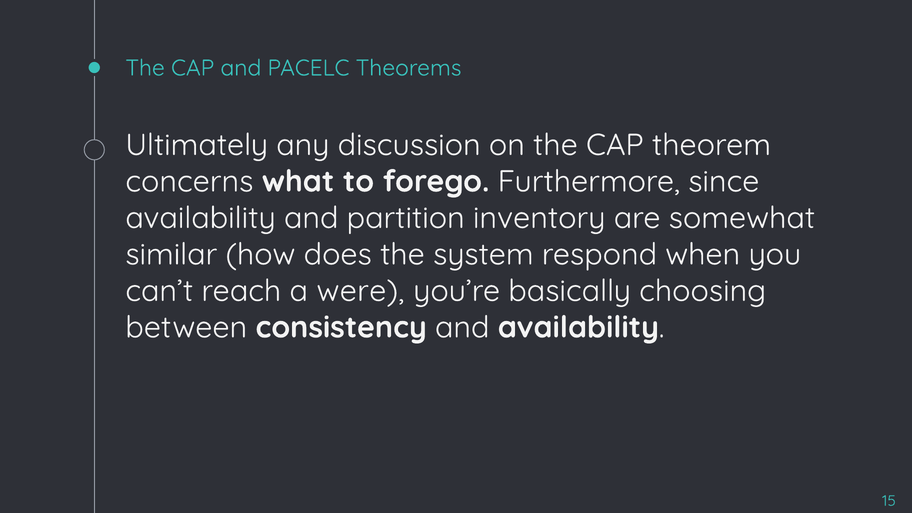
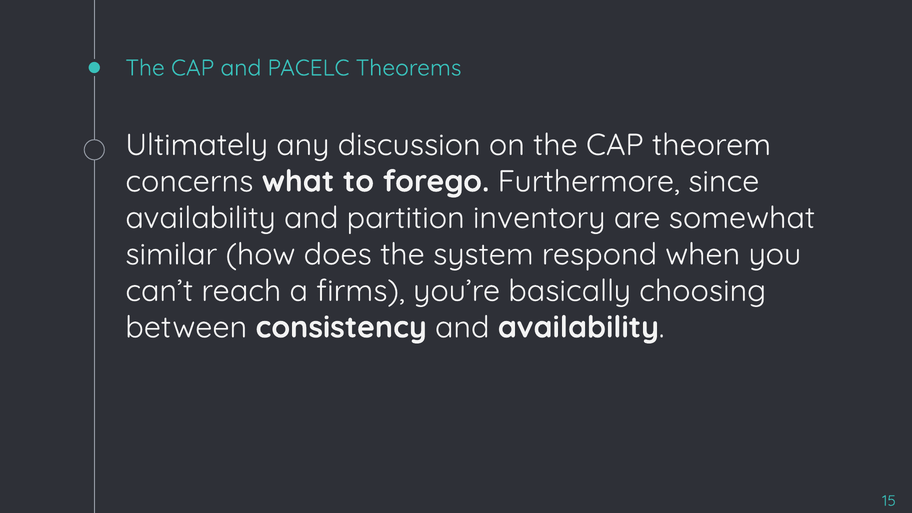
were: were -> firms
